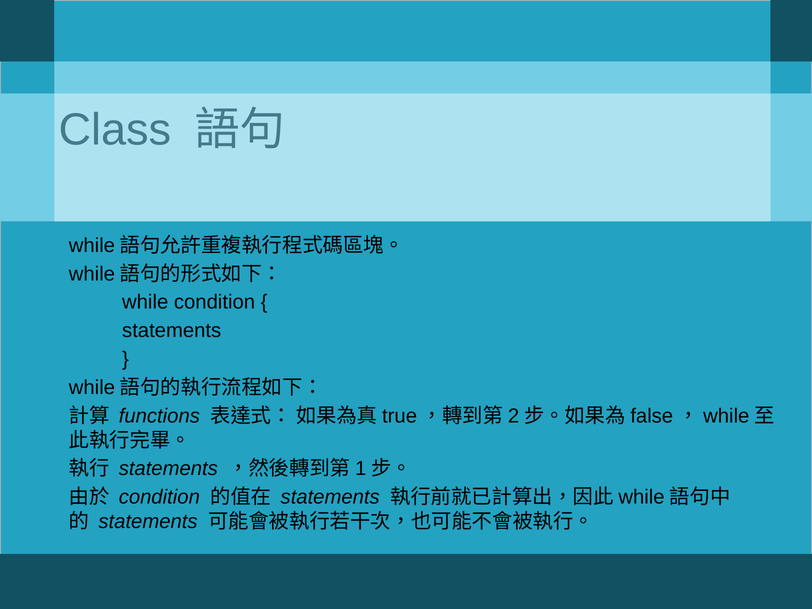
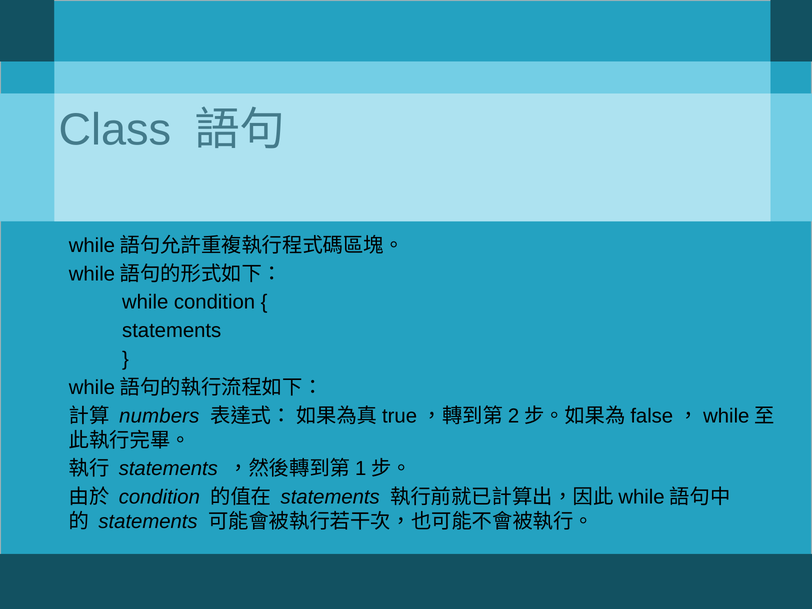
functions: functions -> numbers
